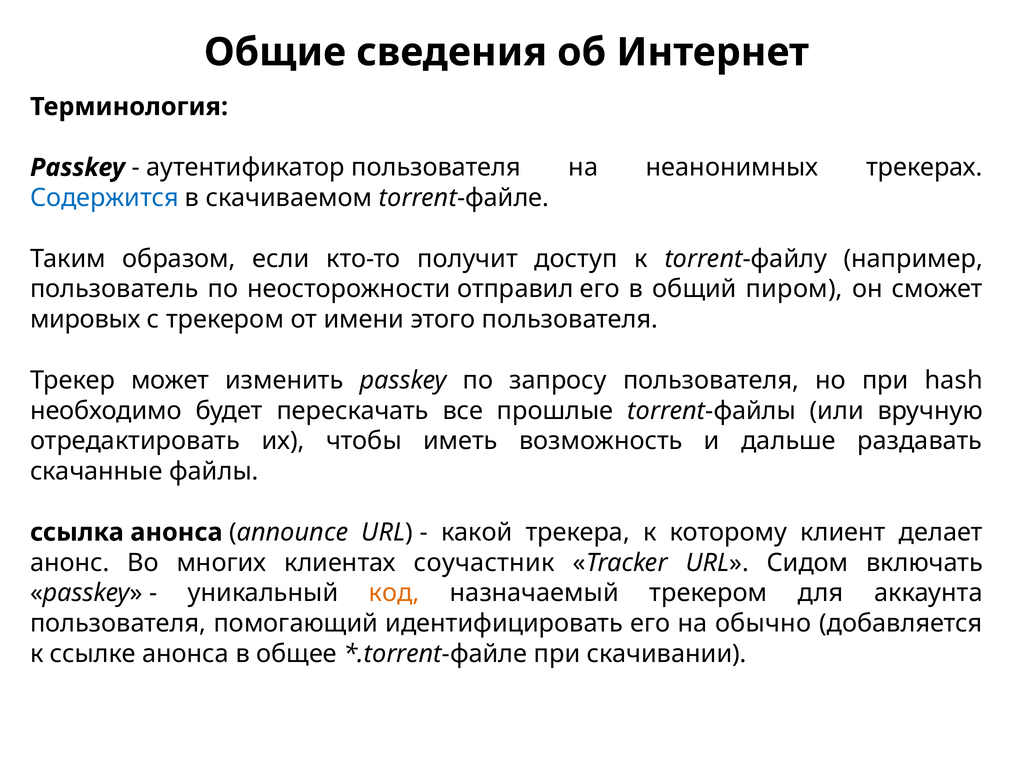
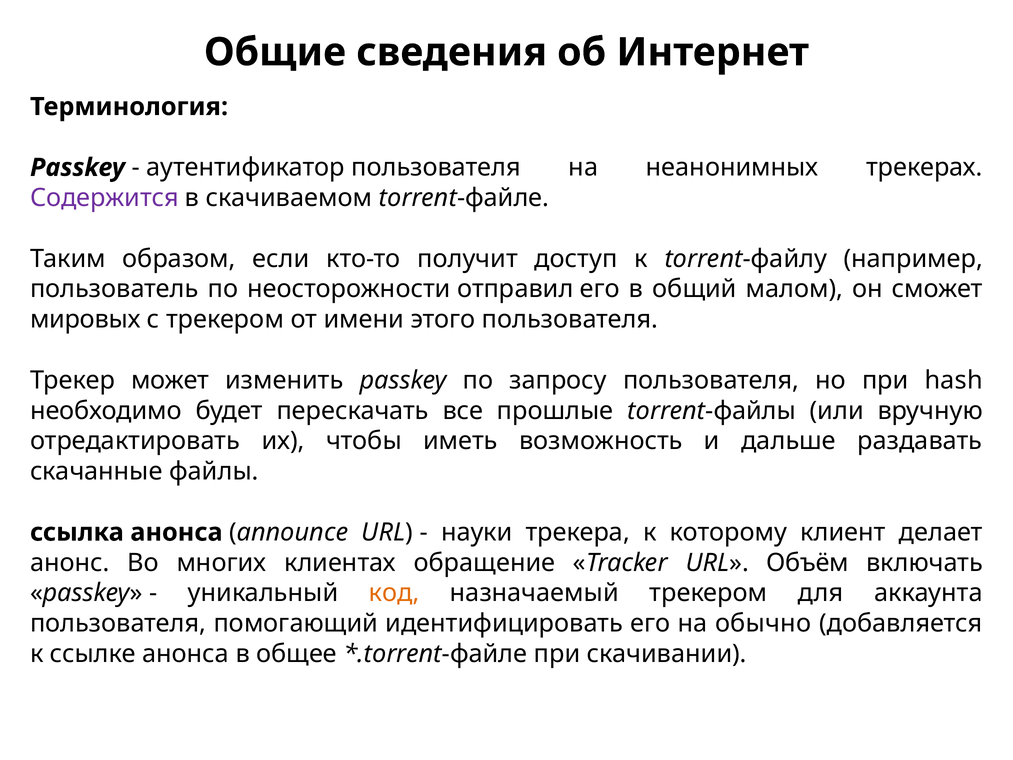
Содержится colour: blue -> purple
пиром: пиром -> малом
какой: какой -> науки
соучастник: соучастник -> обращение
Сидом: Сидом -> Объём
